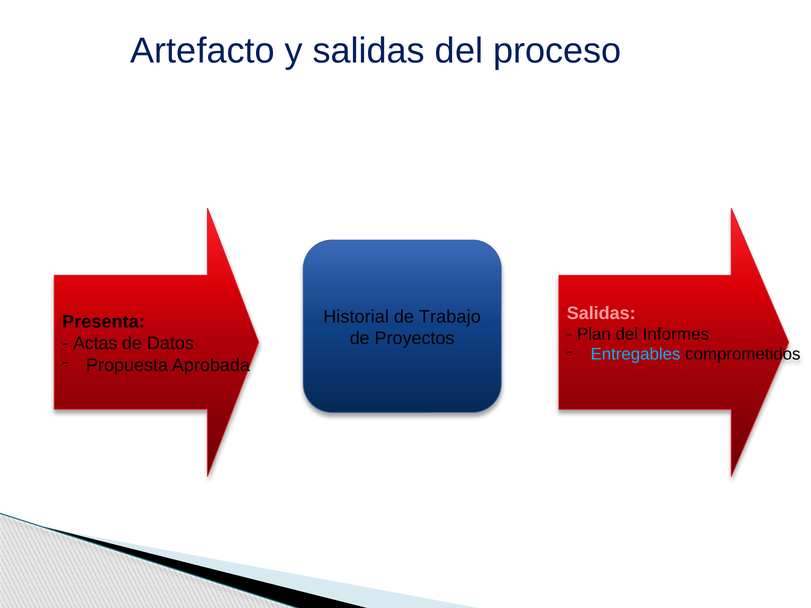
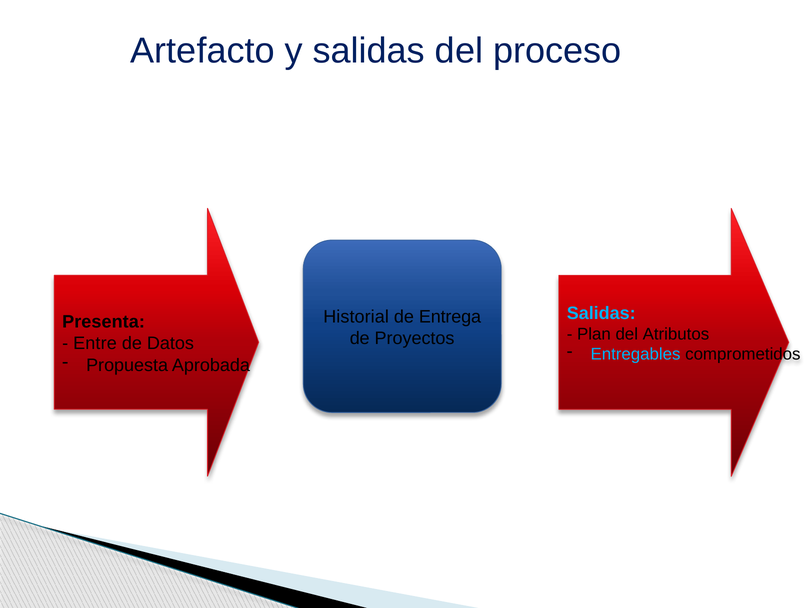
Salidas at (601, 313) colour: pink -> light blue
Trabajo: Trabajo -> Entrega
Informes: Informes -> Atributos
Actas: Actas -> Entre
